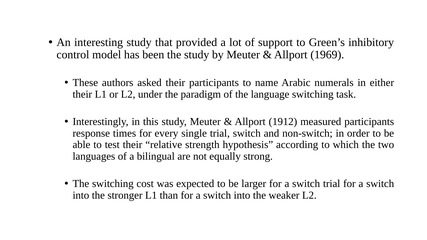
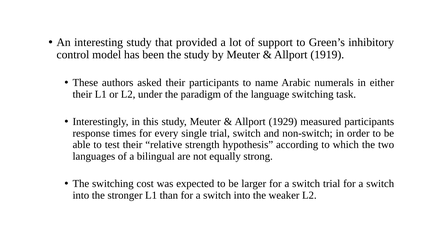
1969: 1969 -> 1919
1912: 1912 -> 1929
